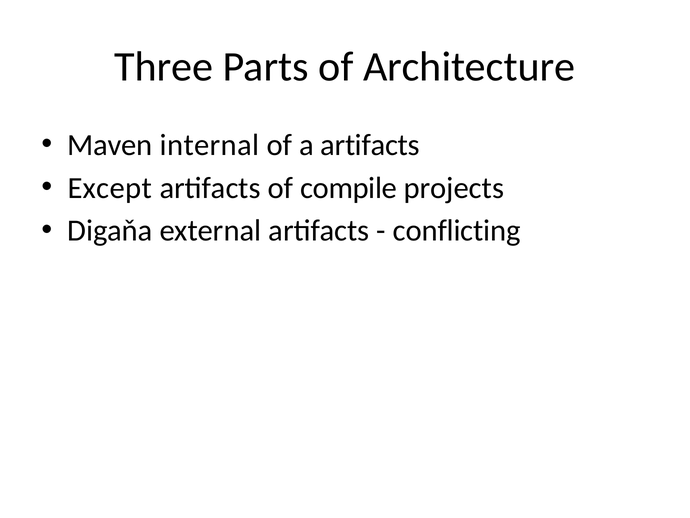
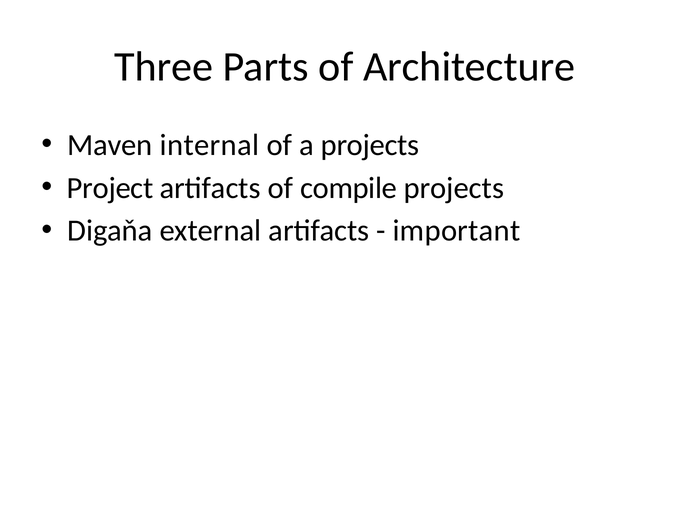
a artifacts: artifacts -> projects
Except: Except -> Project
conflicting: conflicting -> important
